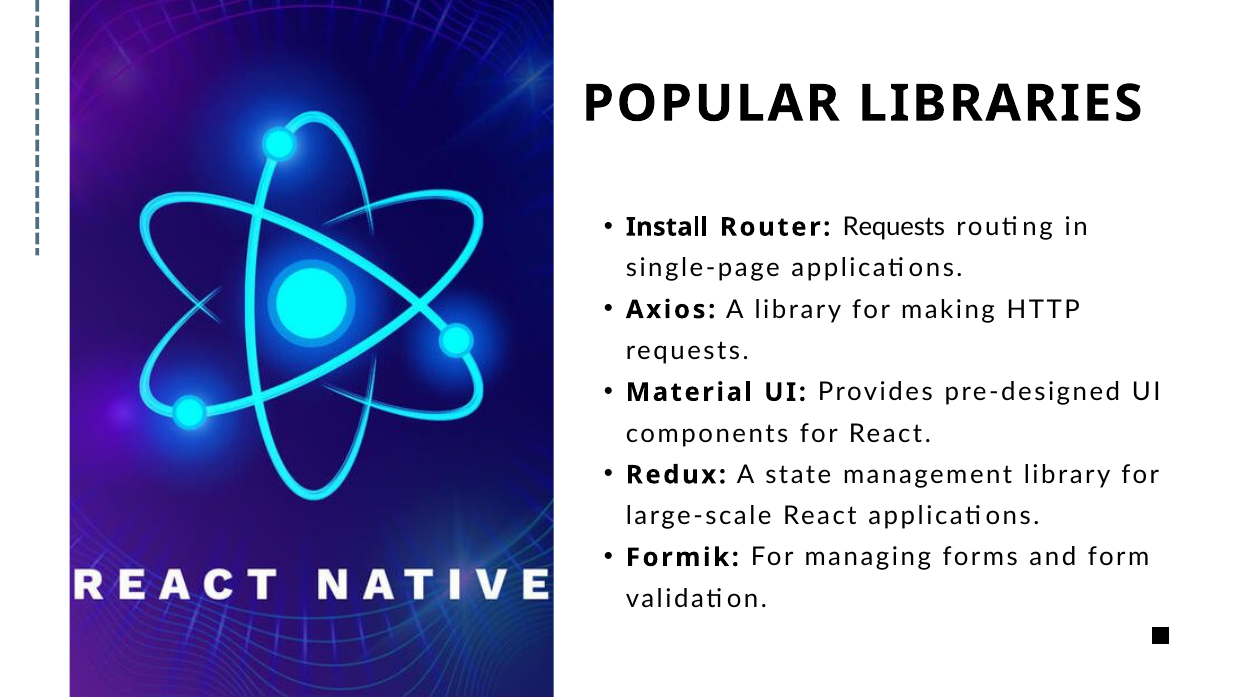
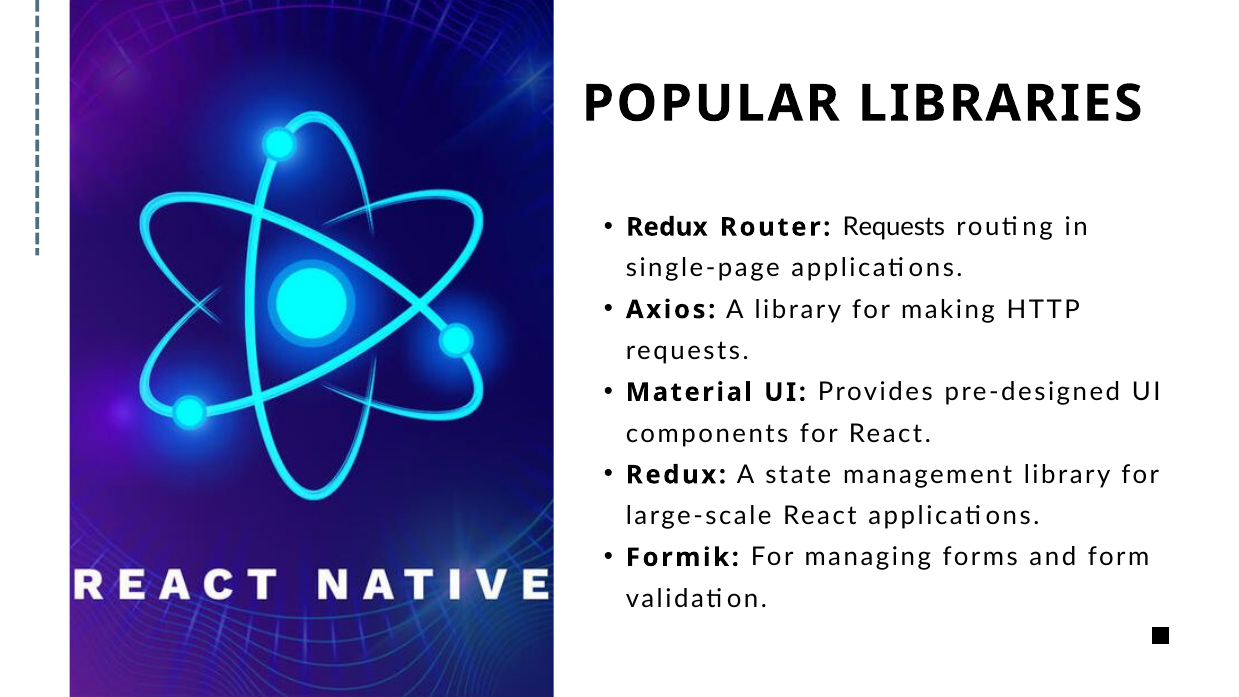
Install at (667, 227): Install -> Redux
